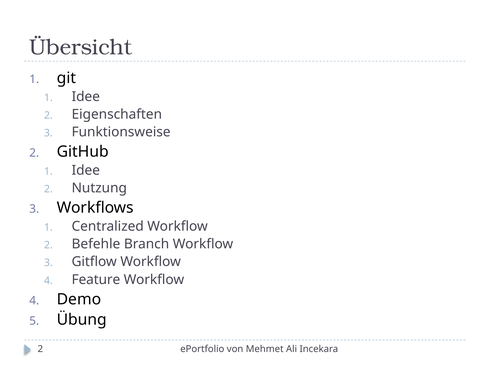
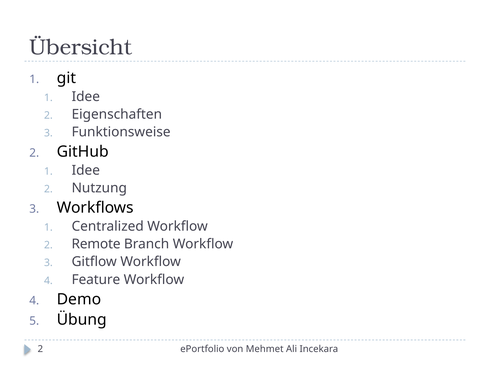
Befehle: Befehle -> Remote
